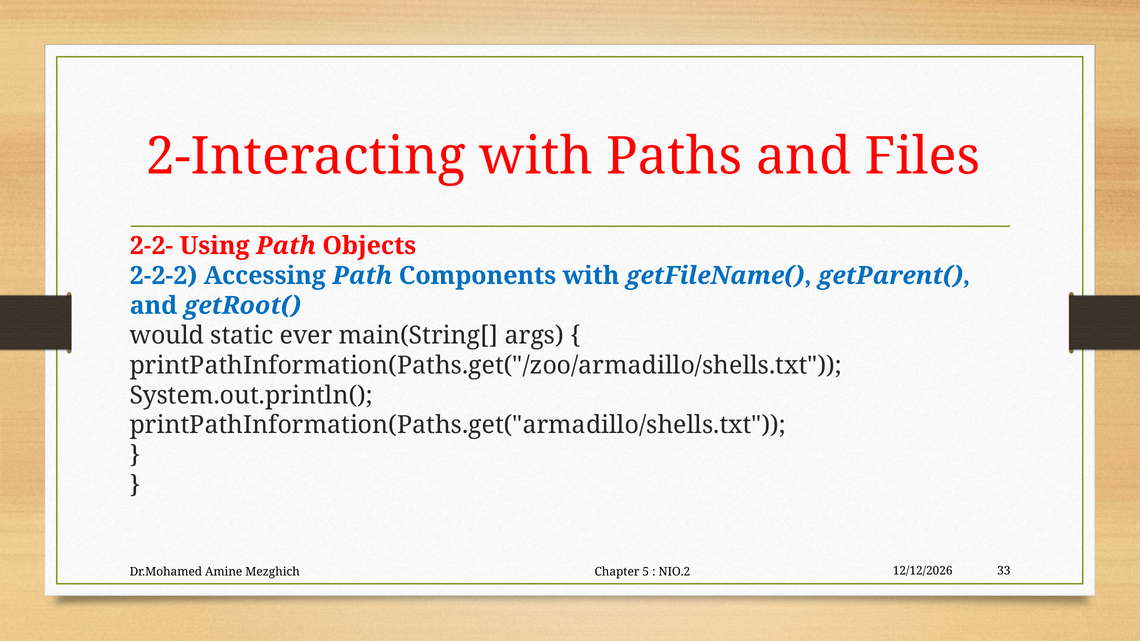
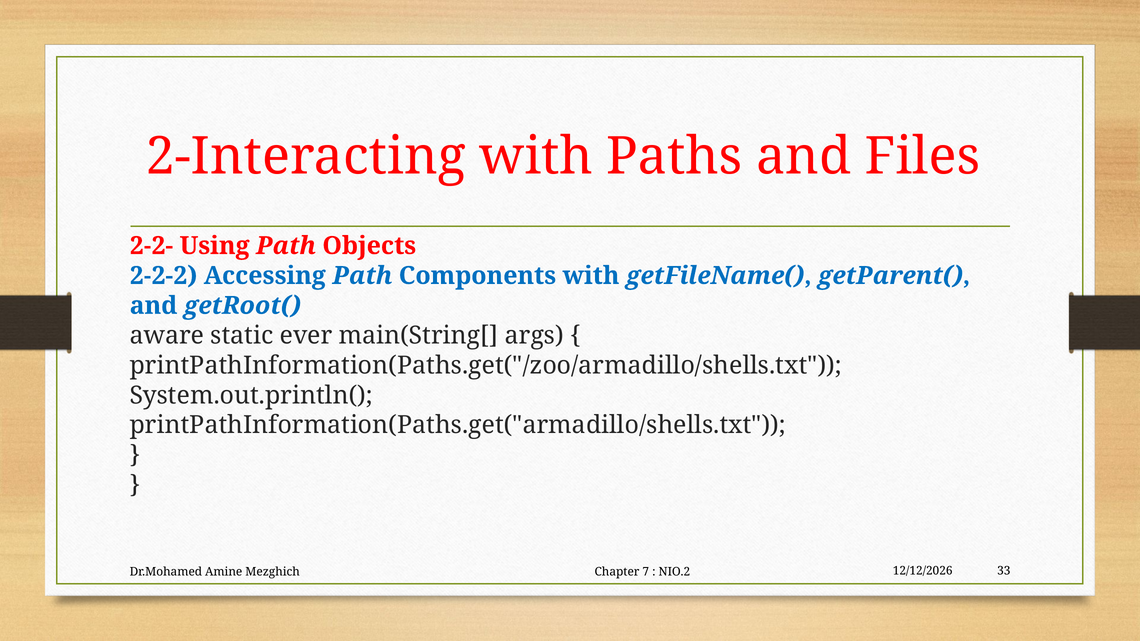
would: would -> aware
5: 5 -> 7
